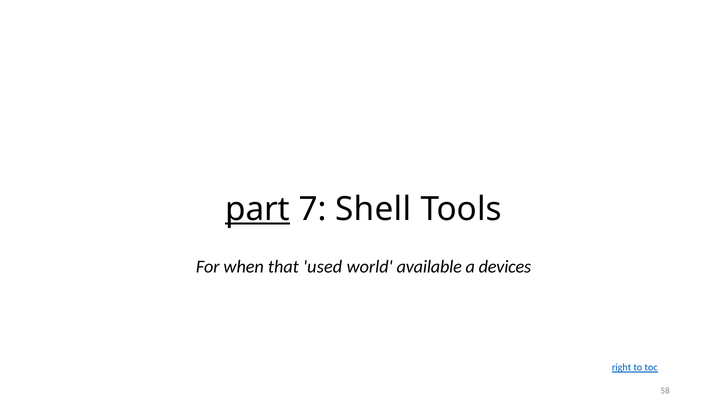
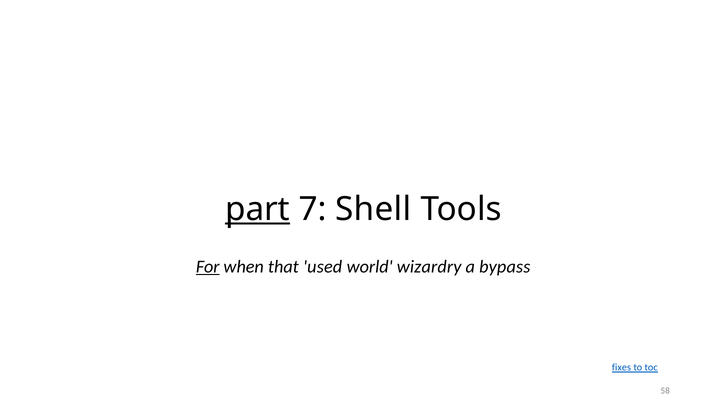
For underline: none -> present
available: available -> wizardry
devices: devices -> bypass
right: right -> fixes
